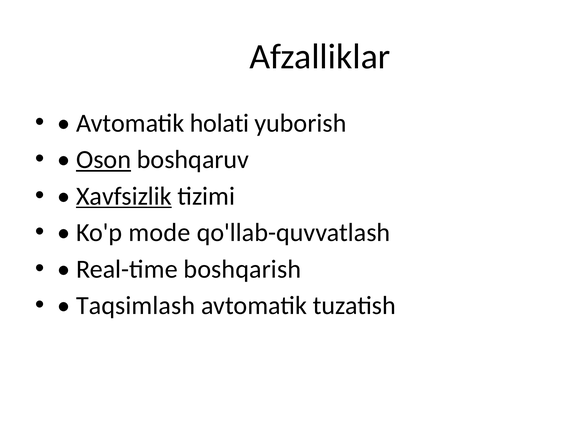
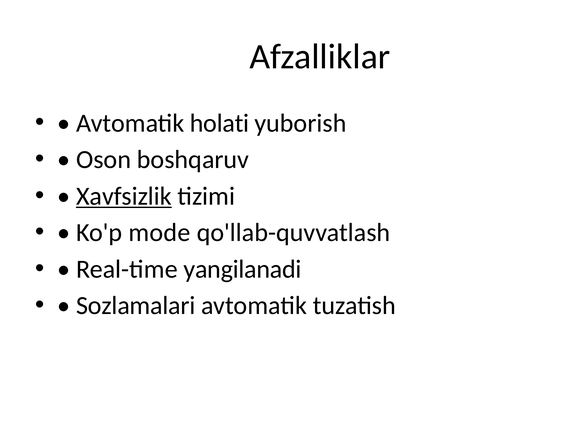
Oson underline: present -> none
boshqarish: boshqarish -> yangilanadi
Taqsimlash: Taqsimlash -> Sozlamalari
